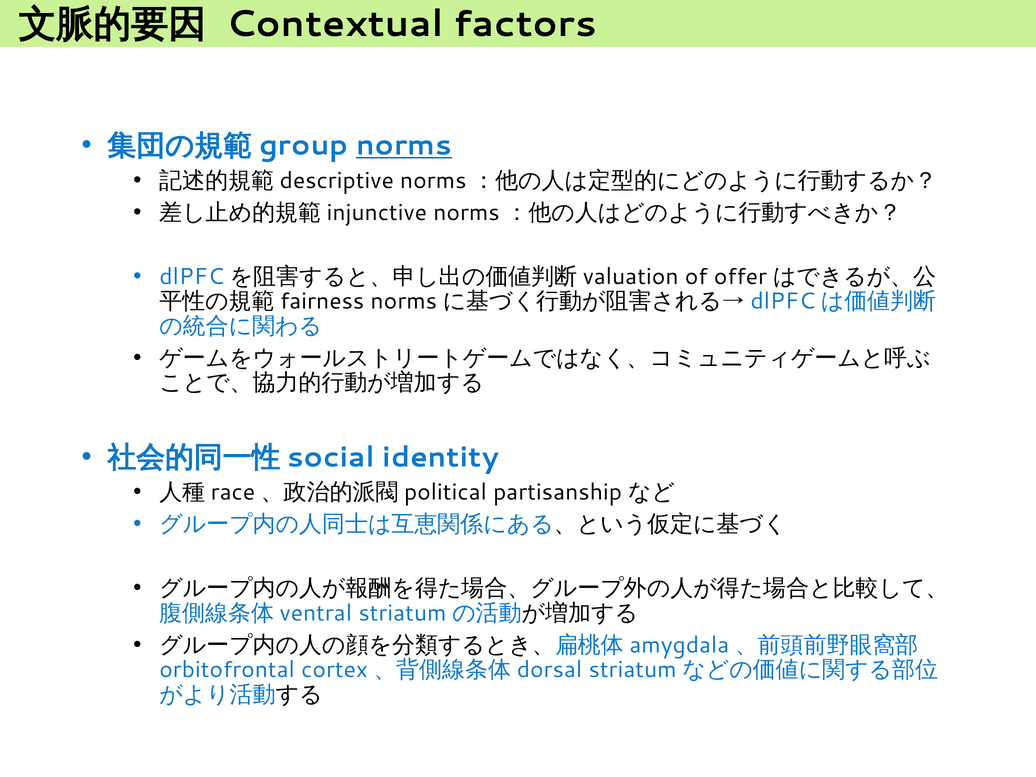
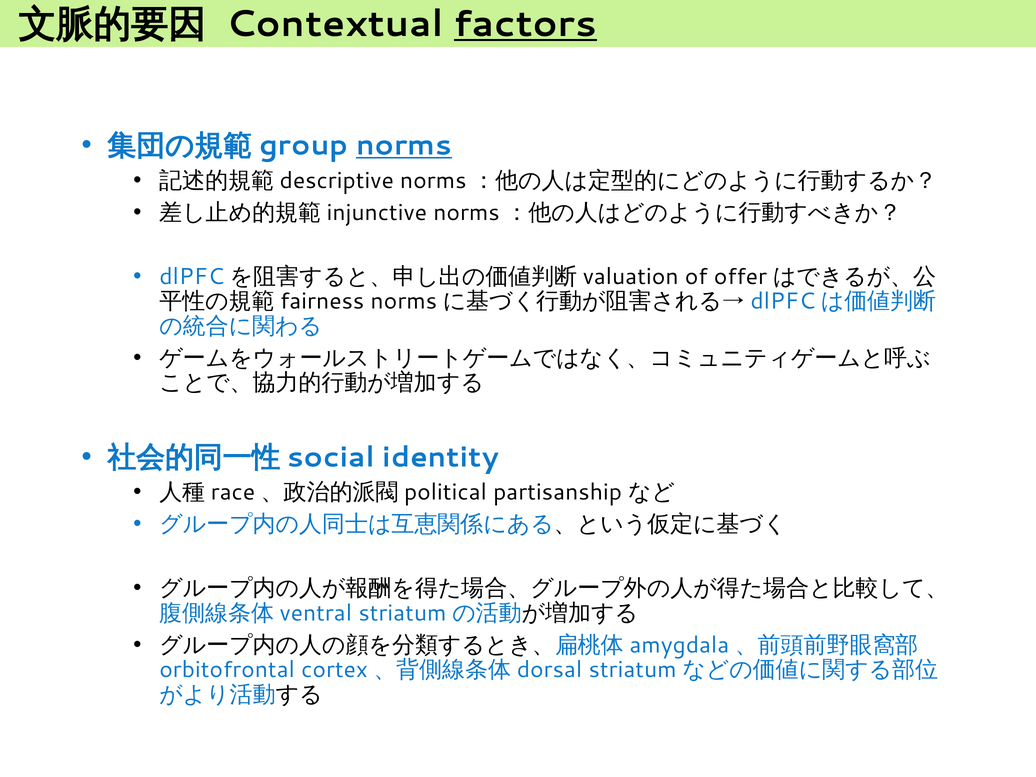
factors underline: none -> present
